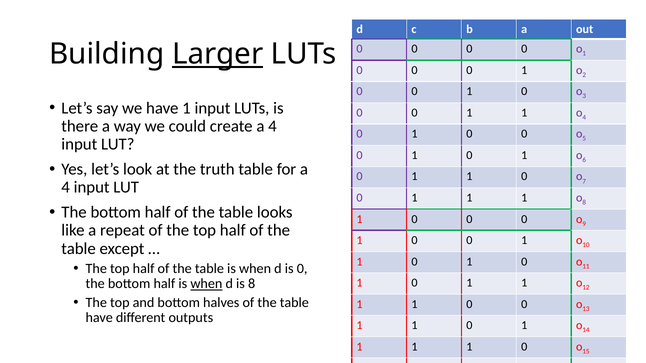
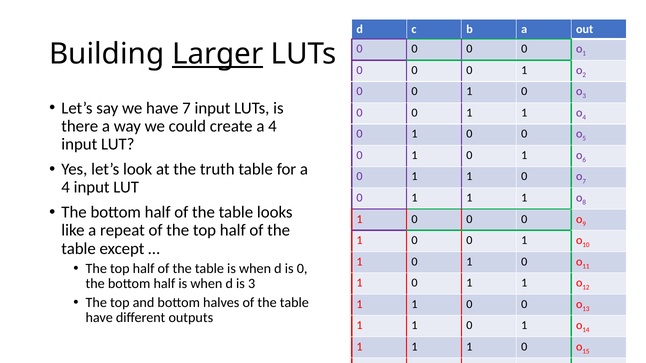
have 1: 1 -> 7
when at (206, 284) underline: present -> none
is 8: 8 -> 3
